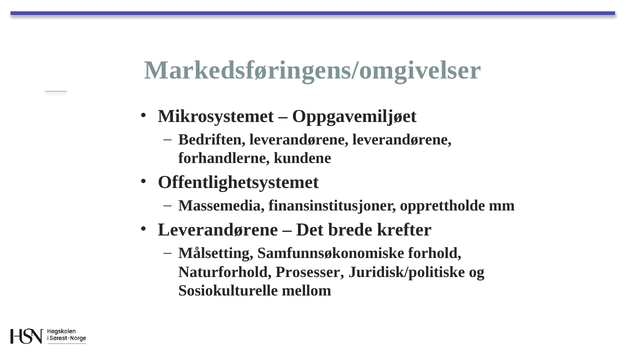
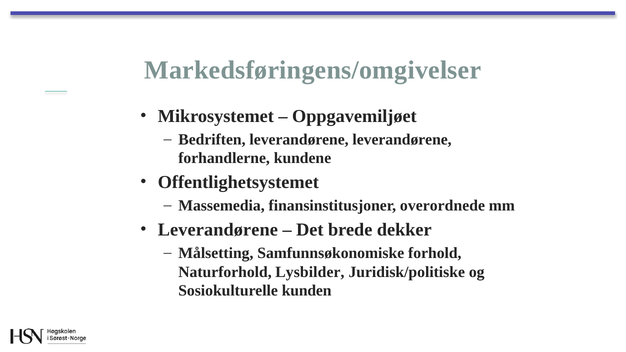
opprettholde: opprettholde -> overordnede
krefter: krefter -> dekker
Prosesser: Prosesser -> Lysbilder
mellom: mellom -> kunden
